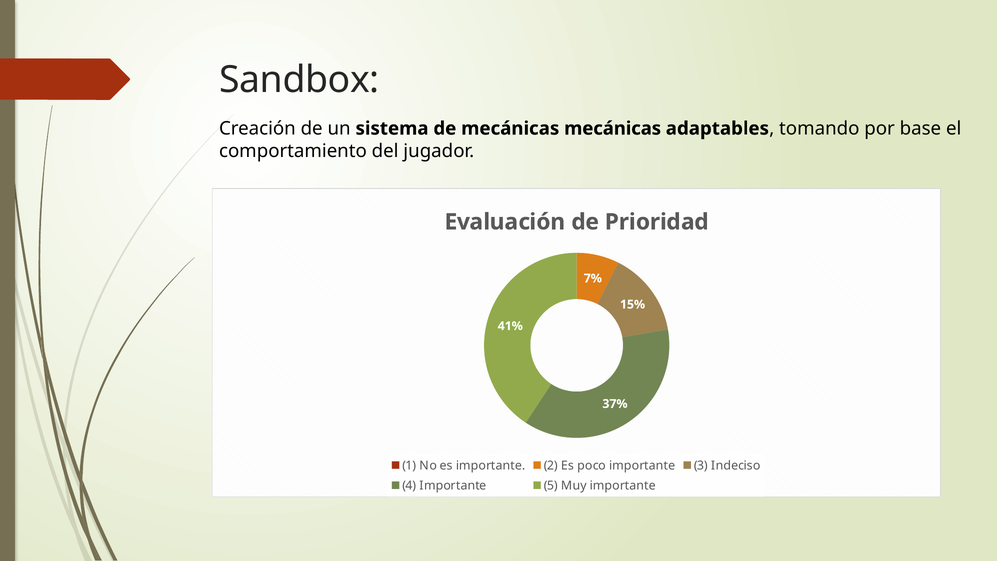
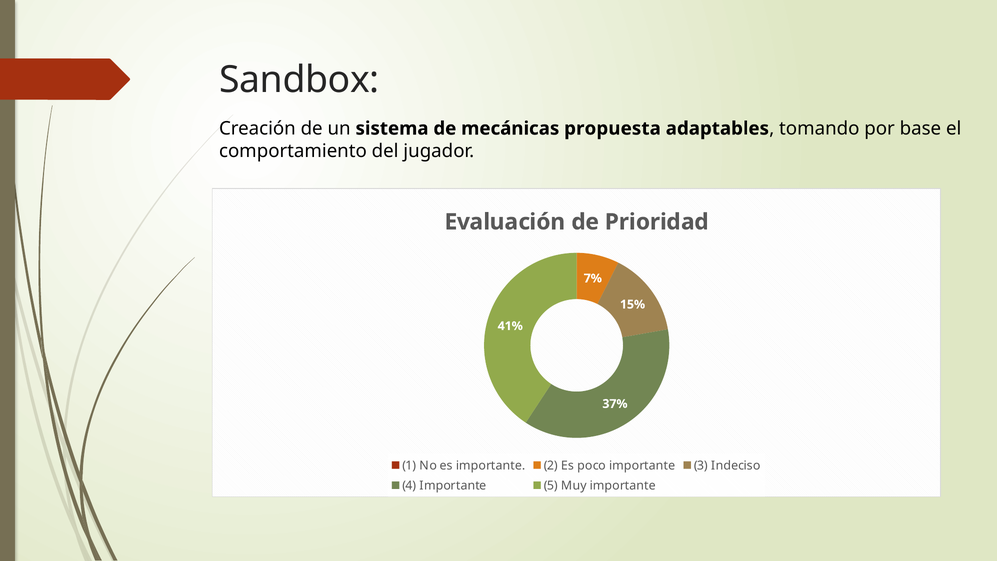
mecánicas mecánicas: mecánicas -> propuesta
